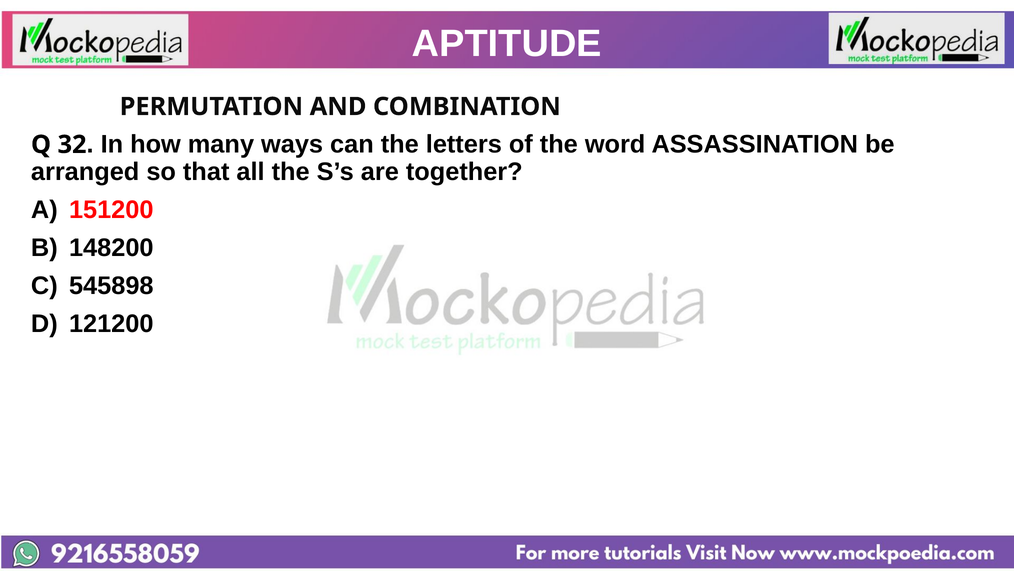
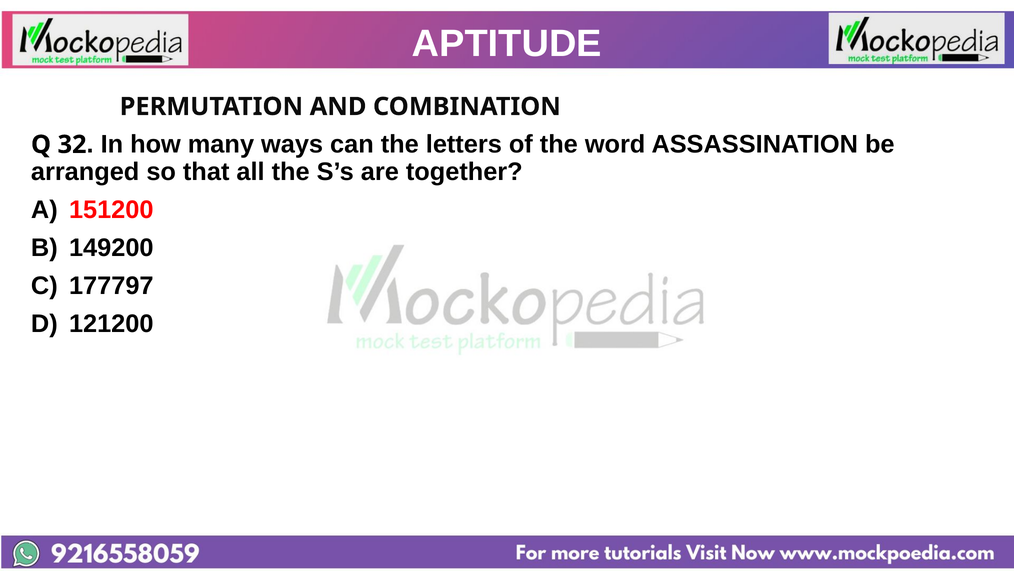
148200: 148200 -> 149200
545898: 545898 -> 177797
